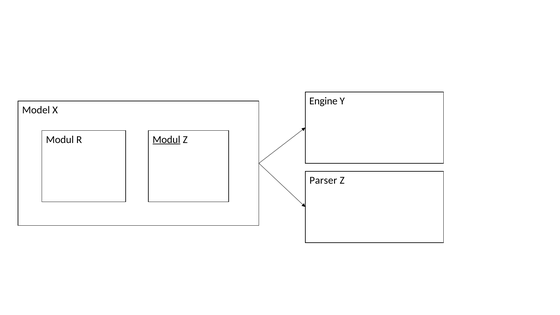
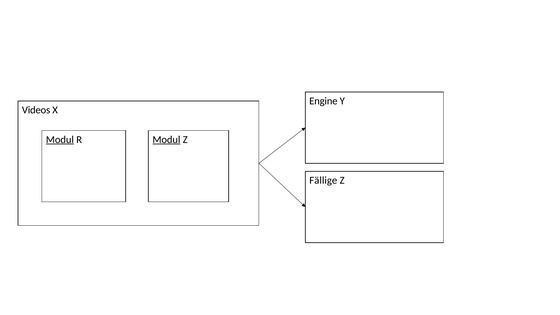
Model: Model -> Videos
Modul at (60, 140) underline: none -> present
Parser: Parser -> Fällige
